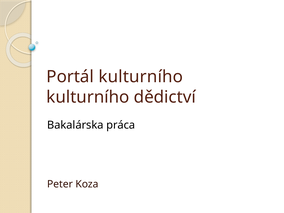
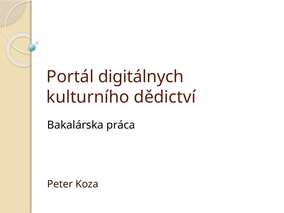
Portál kulturního: kulturního -> digitálnych
